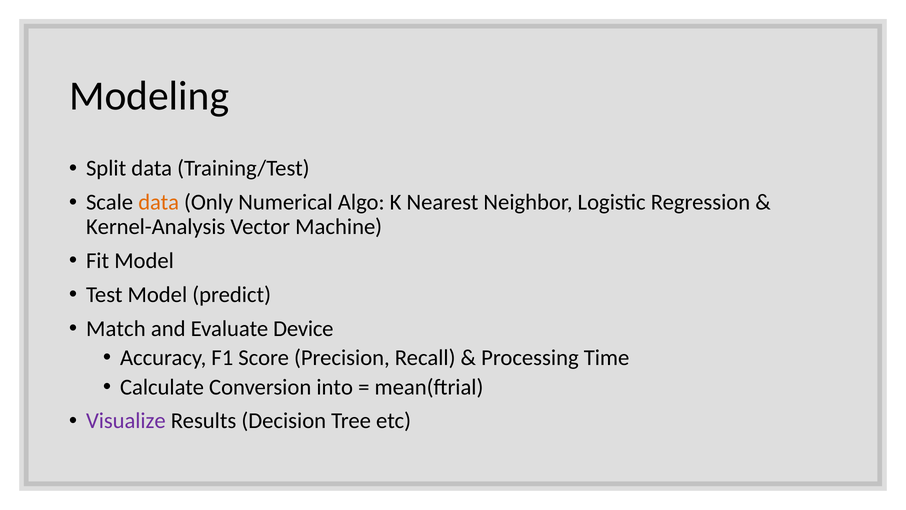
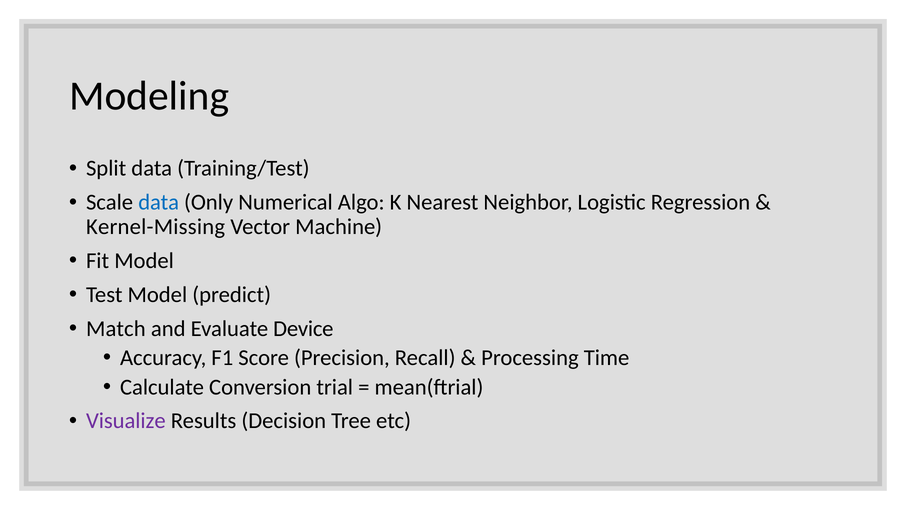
data at (159, 202) colour: orange -> blue
Kernel-Analysis: Kernel-Analysis -> Kernel-Missing
into: into -> trial
